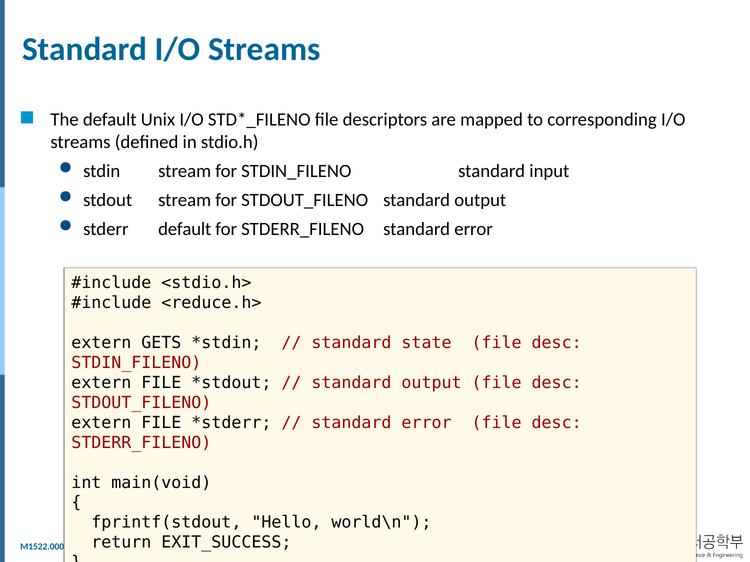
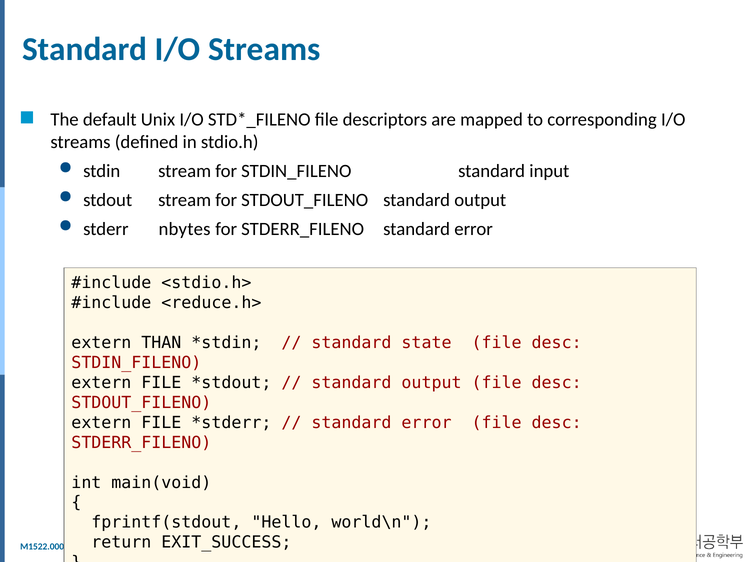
stderr default: default -> nbytes
GETS: GETS -> THAN
